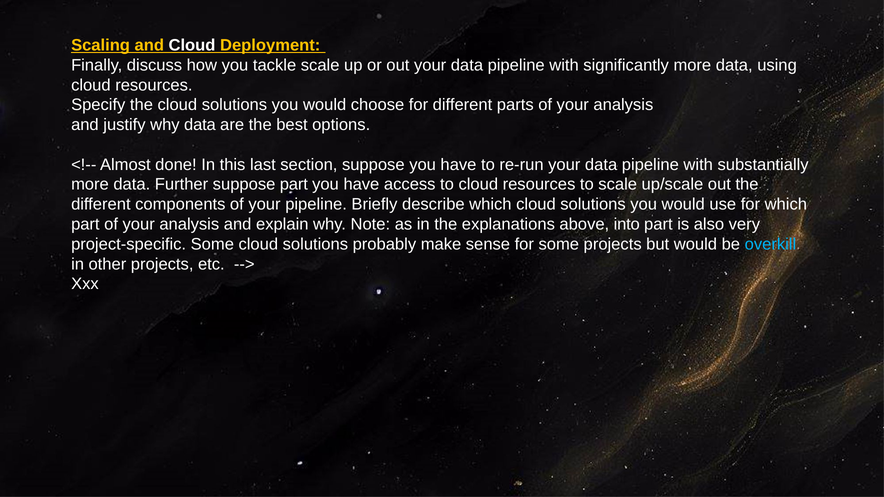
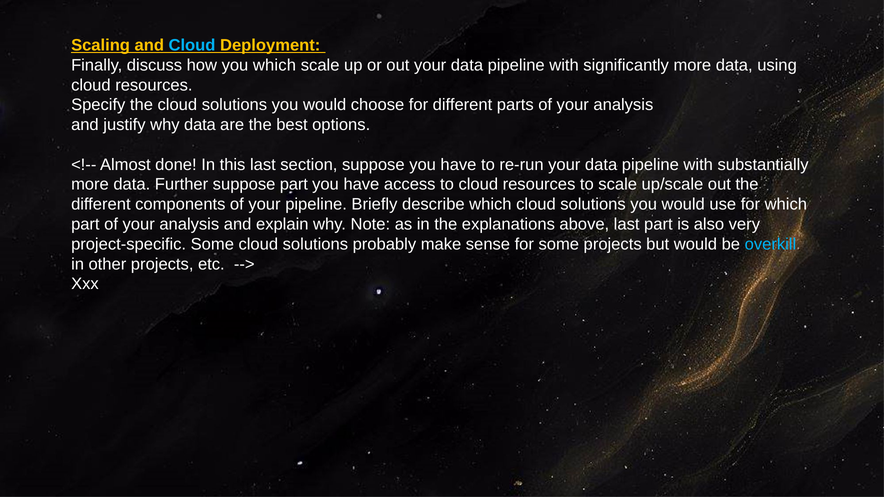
Cloud at (192, 45) colour: white -> light blue
you tackle: tackle -> which
above into: into -> last
